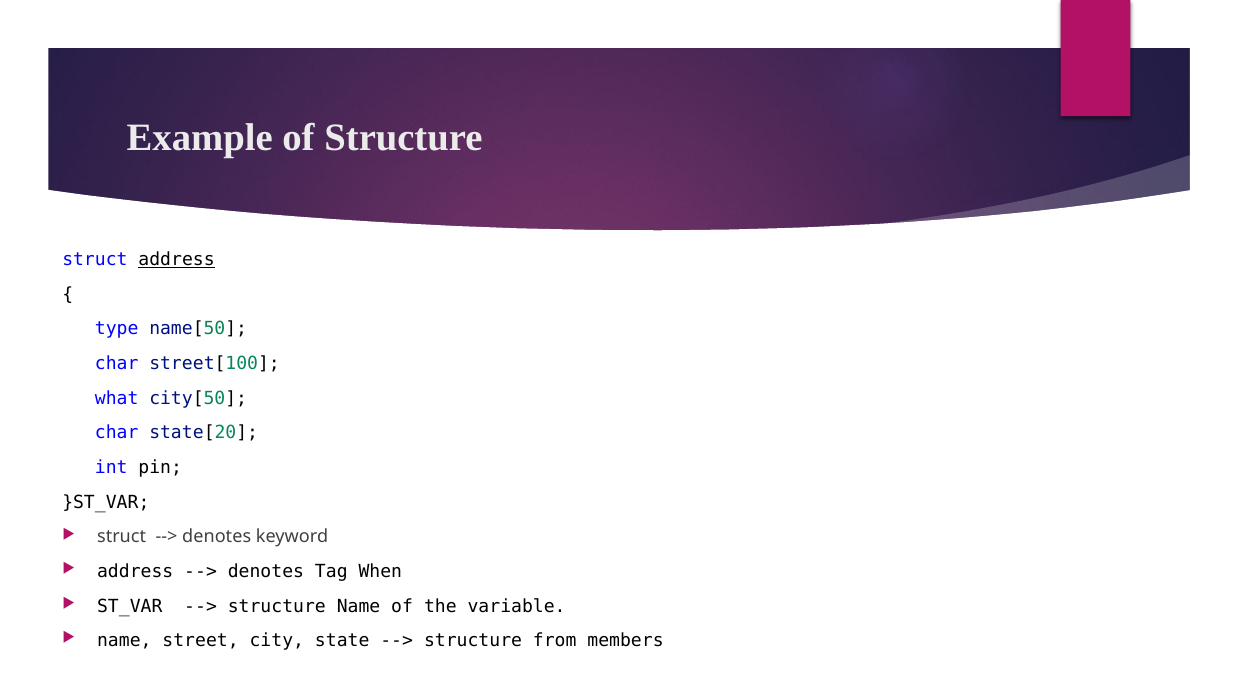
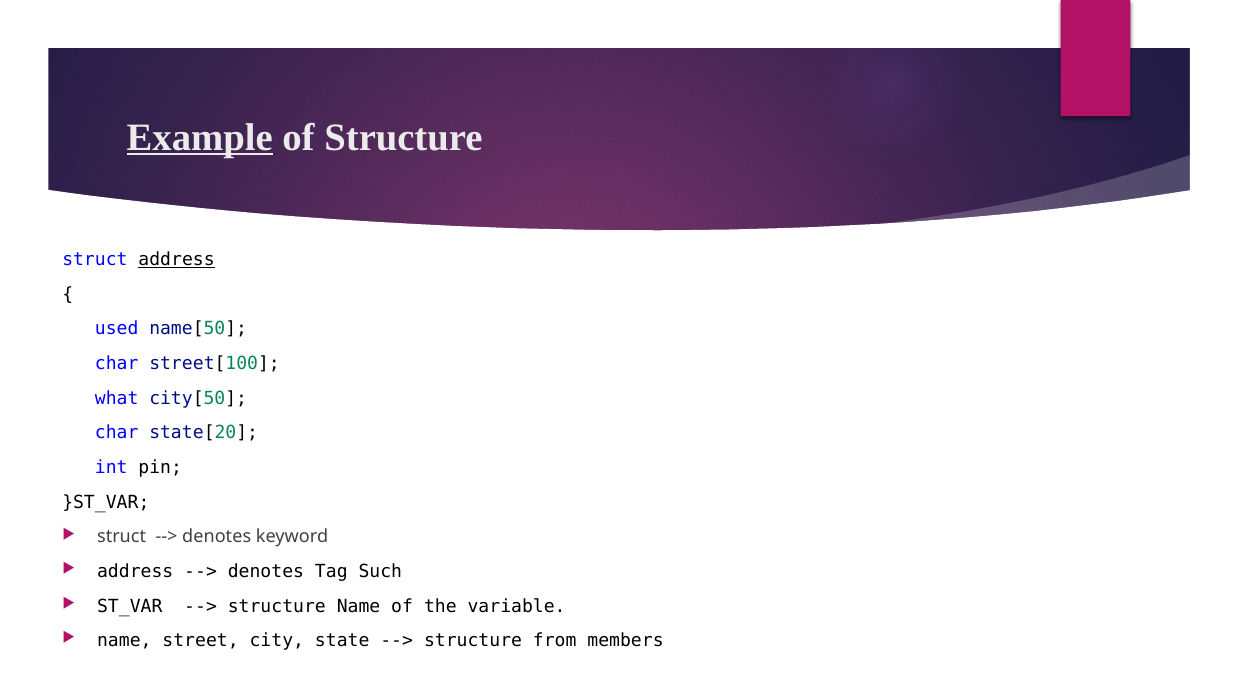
Example underline: none -> present
type: type -> used
When: When -> Such
